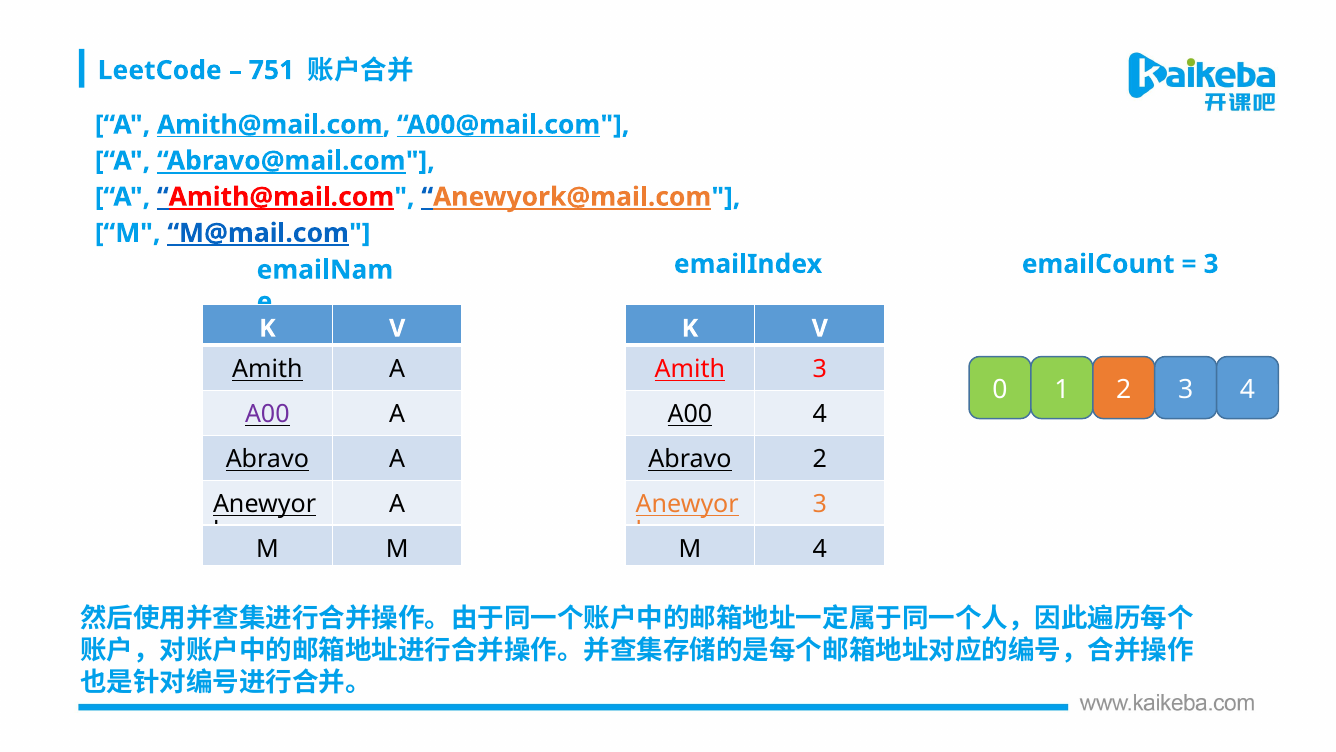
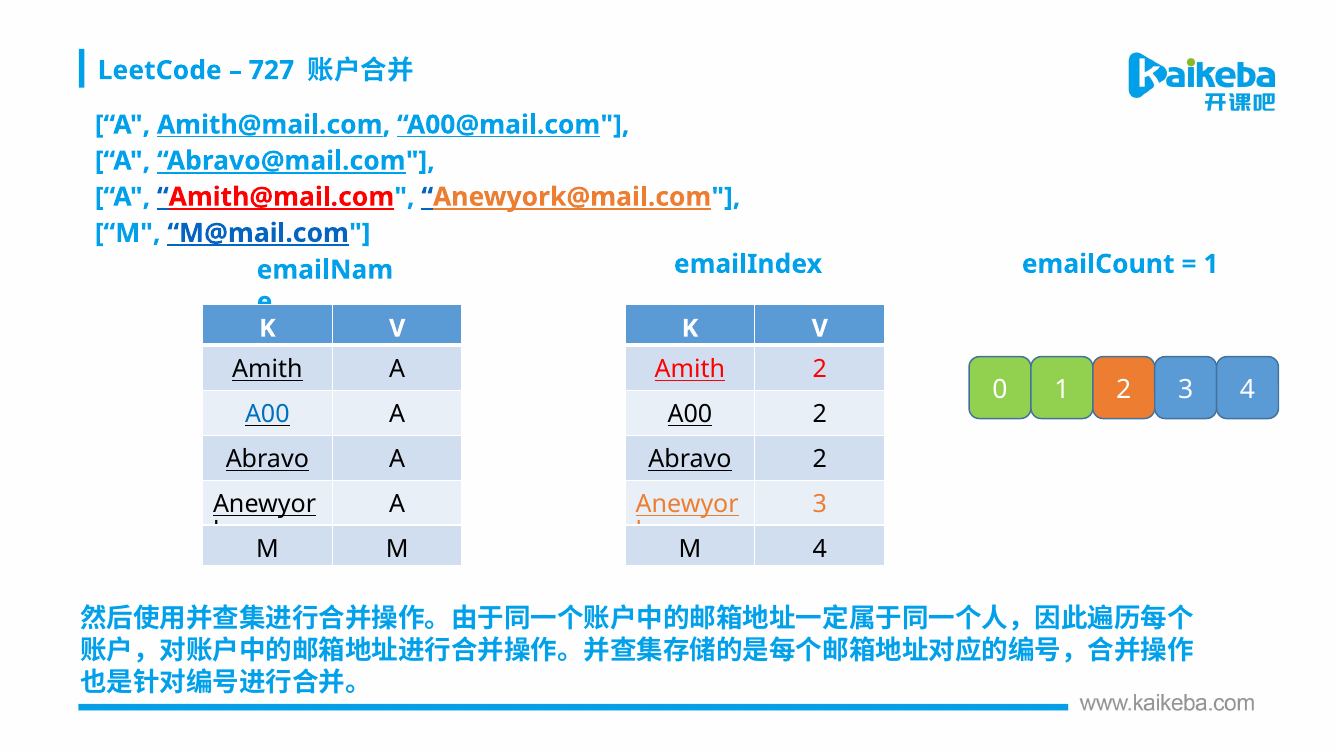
751: 751 -> 727
3 at (1211, 264): 3 -> 1
Amith 3: 3 -> 2
A00 at (267, 414) colour: purple -> blue
A00 4: 4 -> 2
